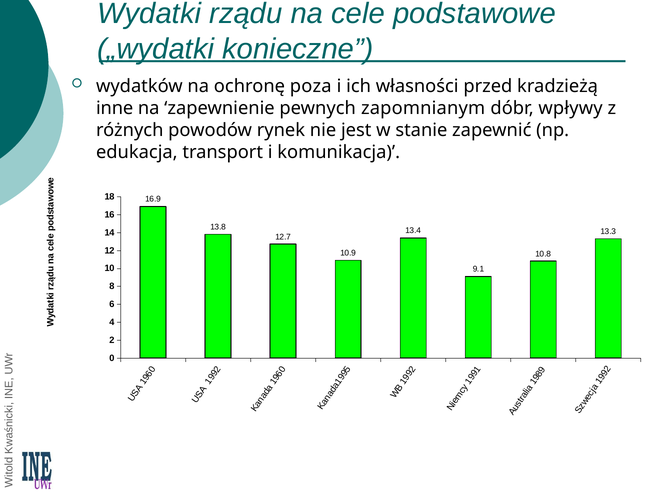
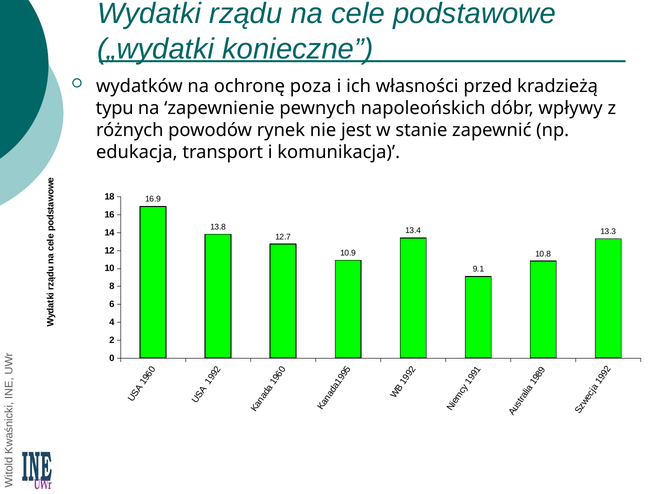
inne: inne -> typu
zapomnianym: zapomnianym -> napoleońskich
